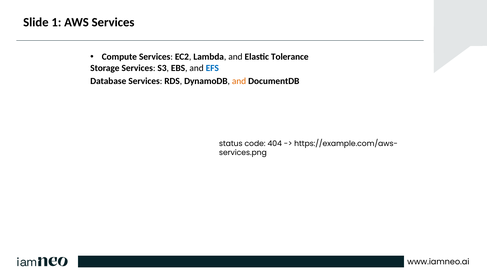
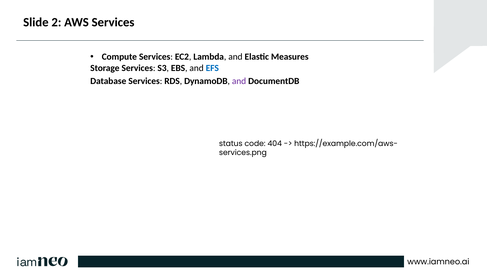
1: 1 -> 2
Tolerance: Tolerance -> Measures
and at (239, 81) colour: orange -> purple
